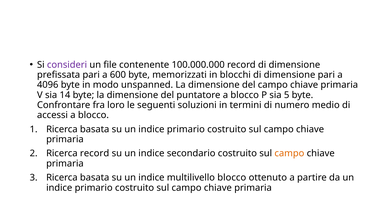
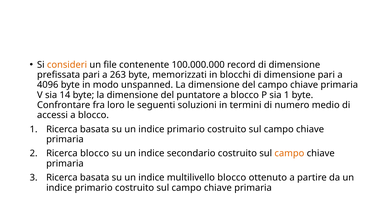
consideri colour: purple -> orange
600: 600 -> 263
sia 5: 5 -> 1
Ricerca record: record -> blocco
